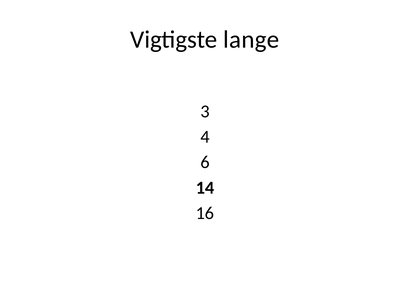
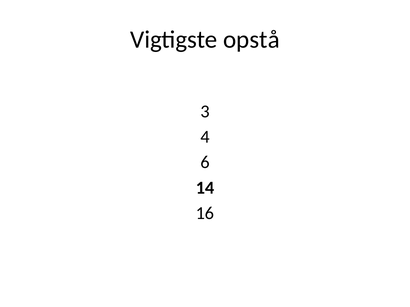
lange: lange -> opstå
